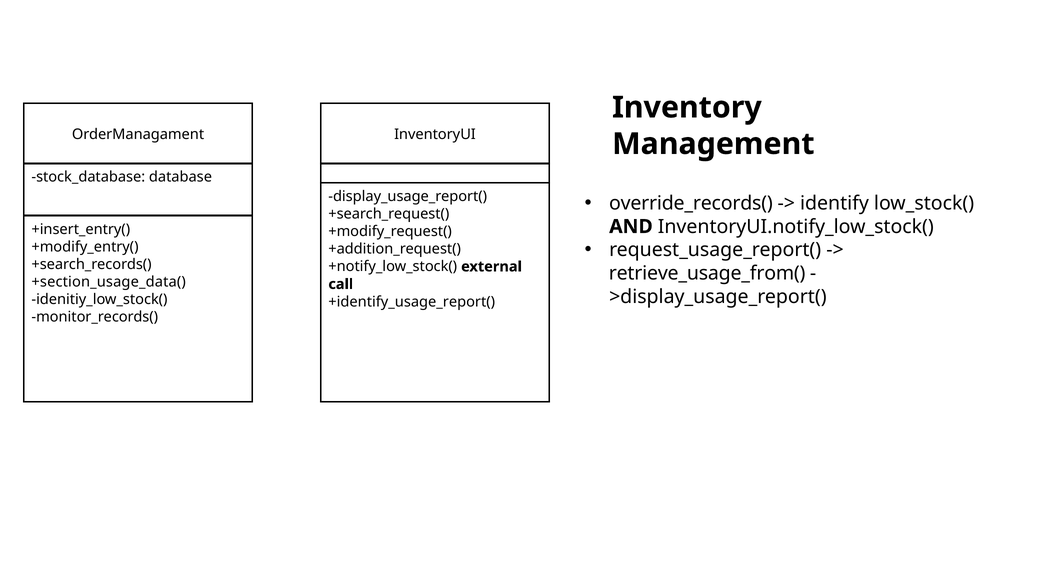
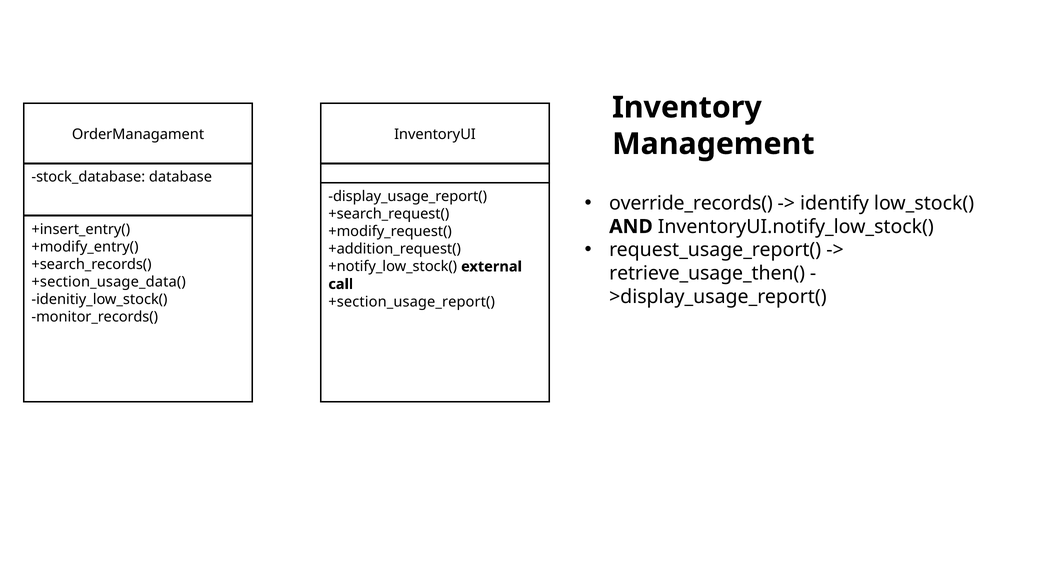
retrieve_usage_from(: retrieve_usage_from( -> retrieve_usage_then(
+identify_usage_report(: +identify_usage_report( -> +section_usage_report(
